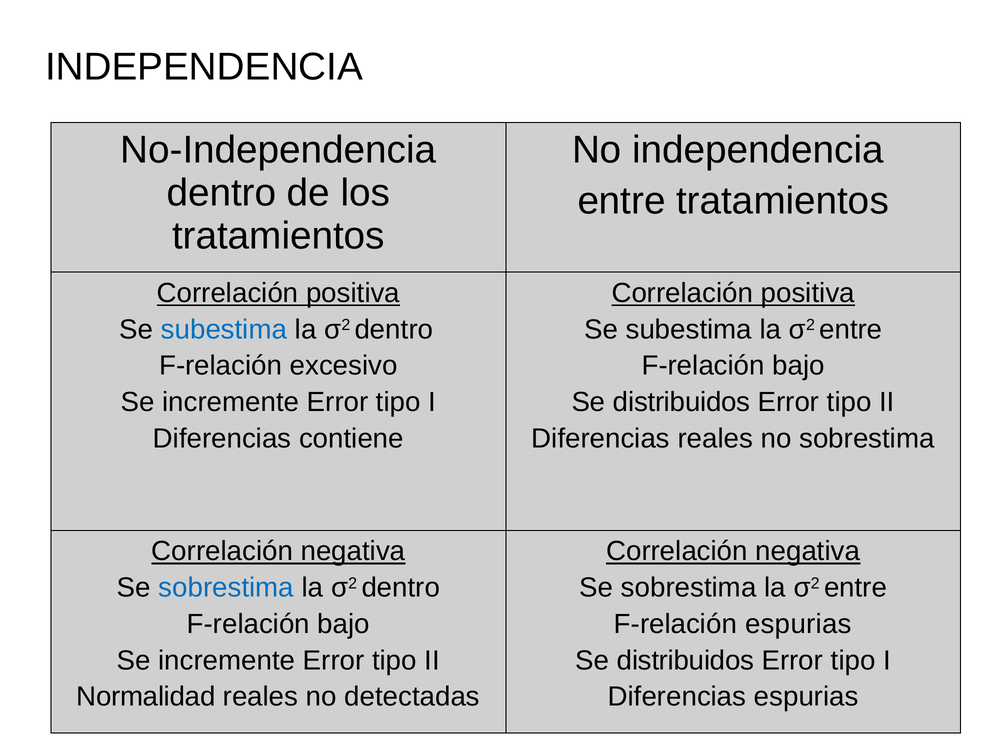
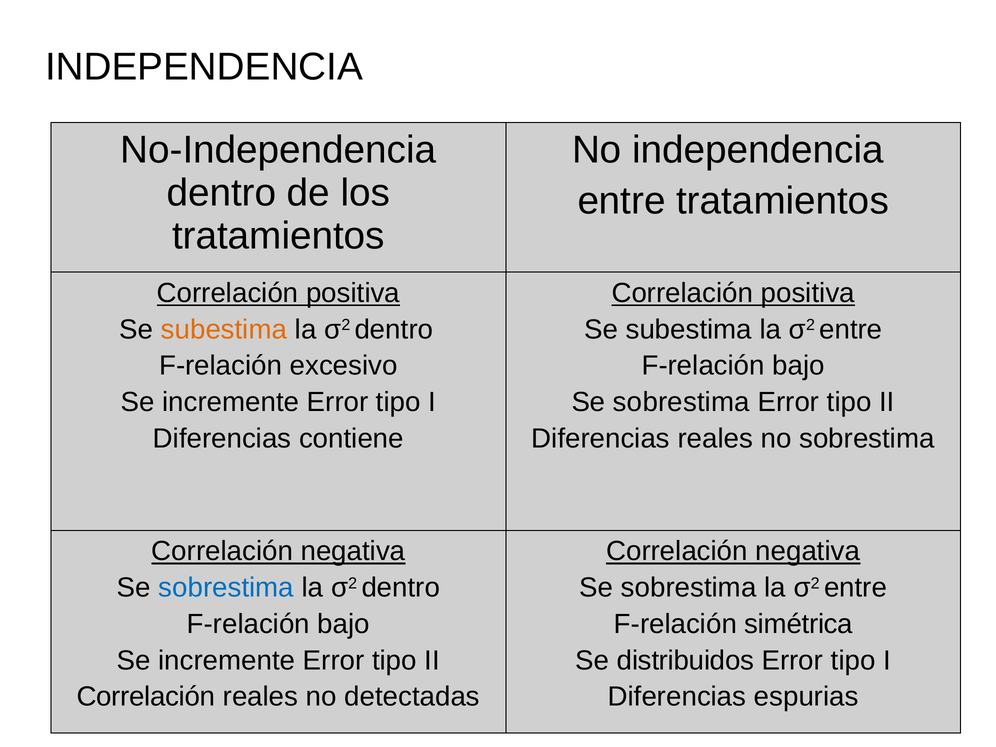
subestima at (224, 329) colour: blue -> orange
distribuidos at (682, 402): distribuidos -> sobrestima
F-relación espurias: espurias -> simétrica
Normalidad at (146, 697): Normalidad -> Correlación
